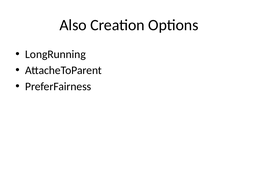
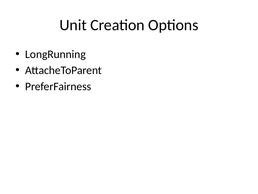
Also: Also -> Unit
